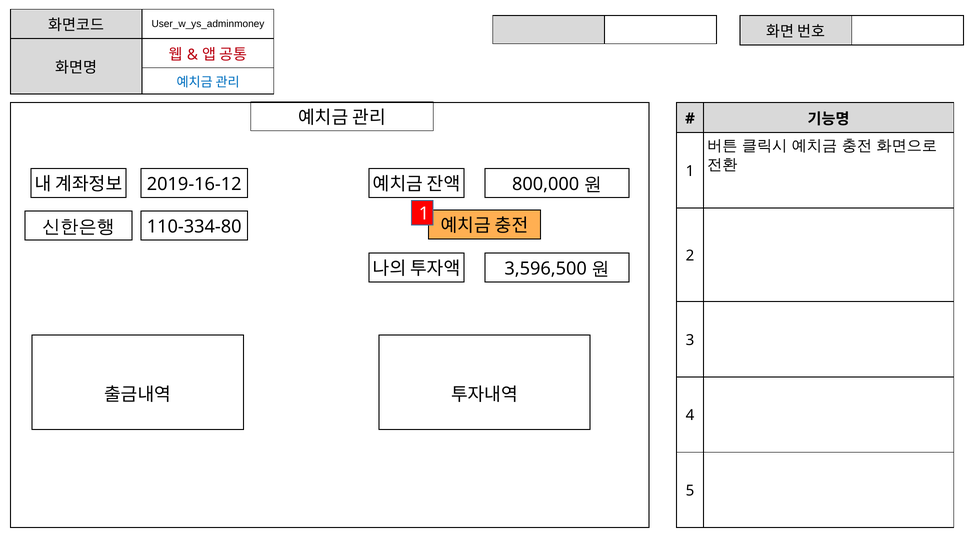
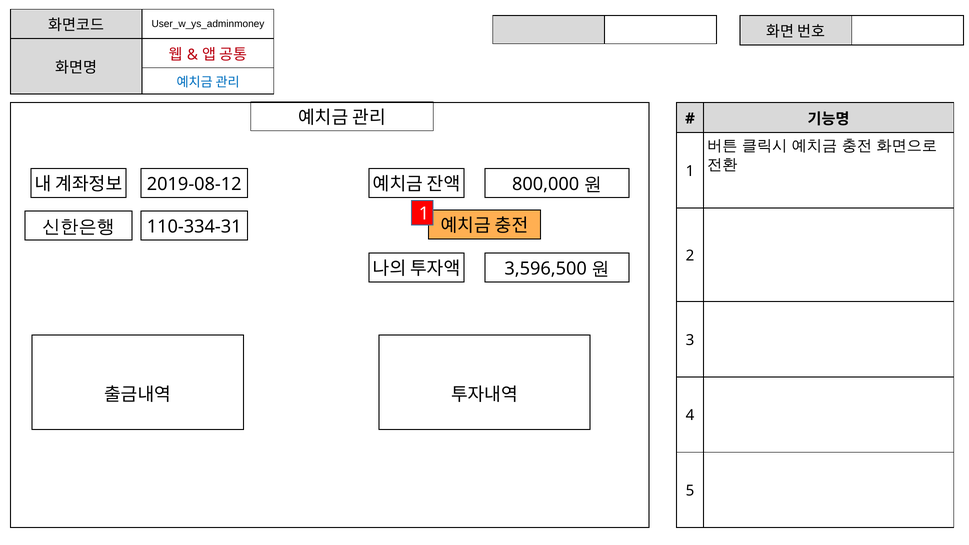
2019-16-12: 2019-16-12 -> 2019-08-12
110-334-80: 110-334-80 -> 110-334-31
